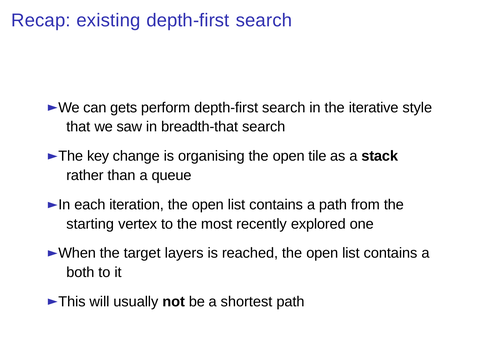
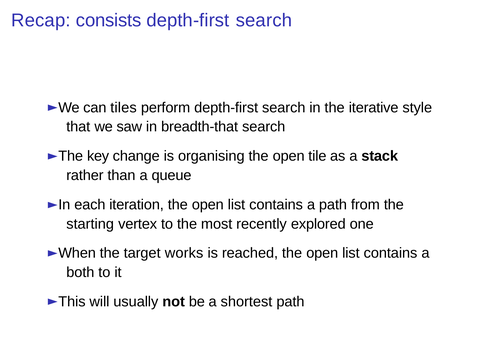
existing: existing -> consists
gets: gets -> tiles
layers: layers -> works
